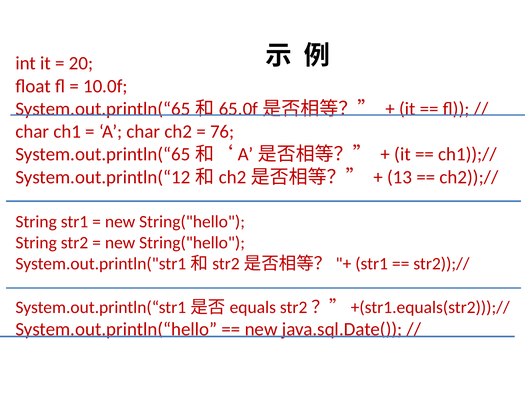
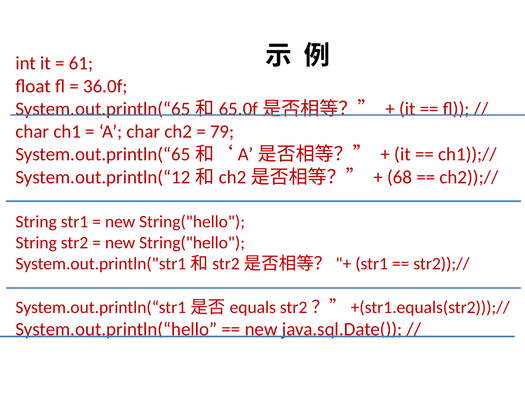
20: 20 -> 61
10.0f: 10.0f -> 36.0f
76: 76 -> 79
13: 13 -> 68
